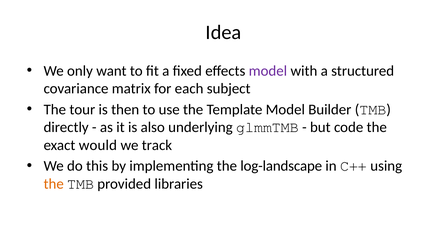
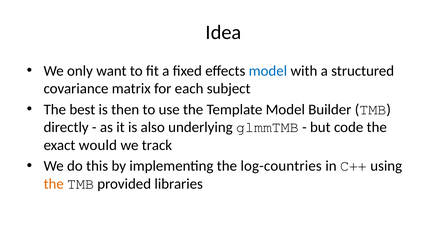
model at (268, 71) colour: purple -> blue
tour: tour -> best
log-landscape: log-landscape -> log-countries
